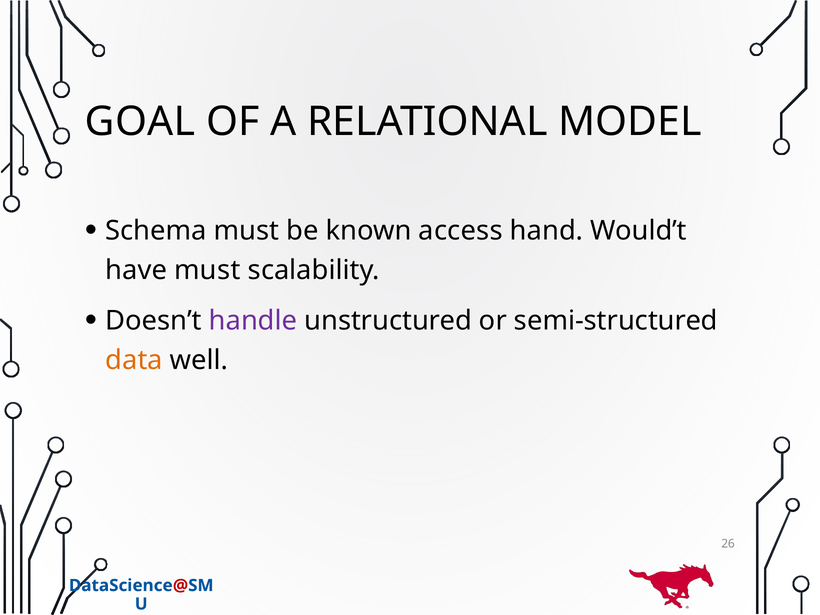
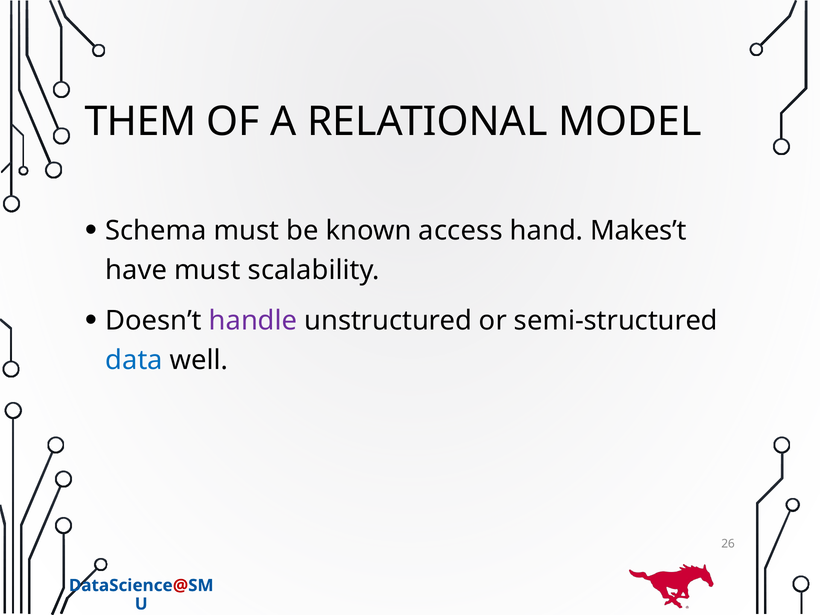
GOAL: GOAL -> THEM
Would’t: Would’t -> Makes’t
data colour: orange -> blue
